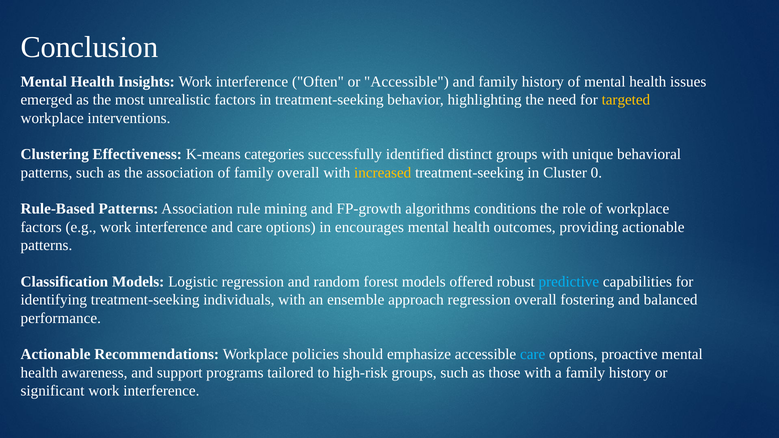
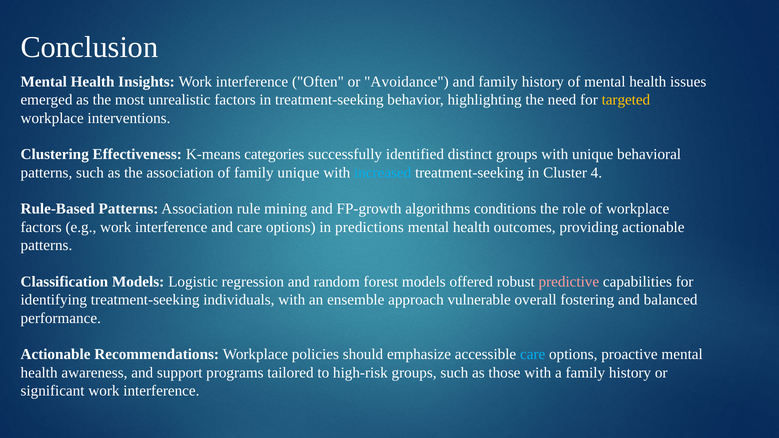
or Accessible: Accessible -> Avoidance
family overall: overall -> unique
increased colour: yellow -> light blue
0: 0 -> 4
encourages: encourages -> predictions
predictive colour: light blue -> pink
approach regression: regression -> vulnerable
